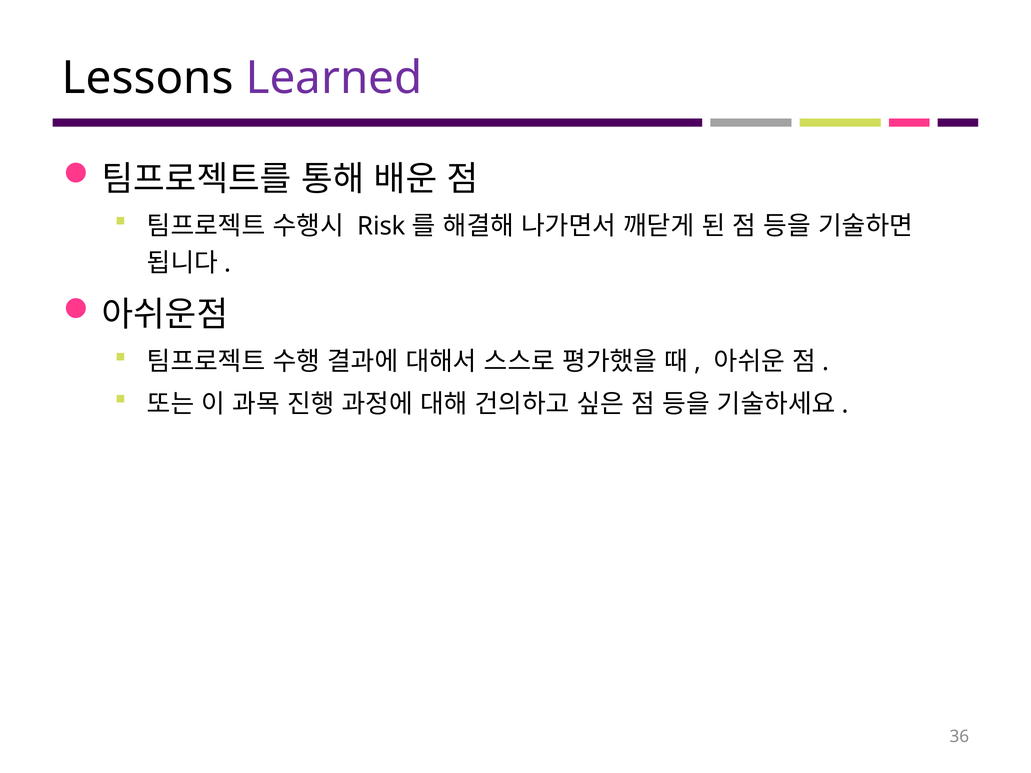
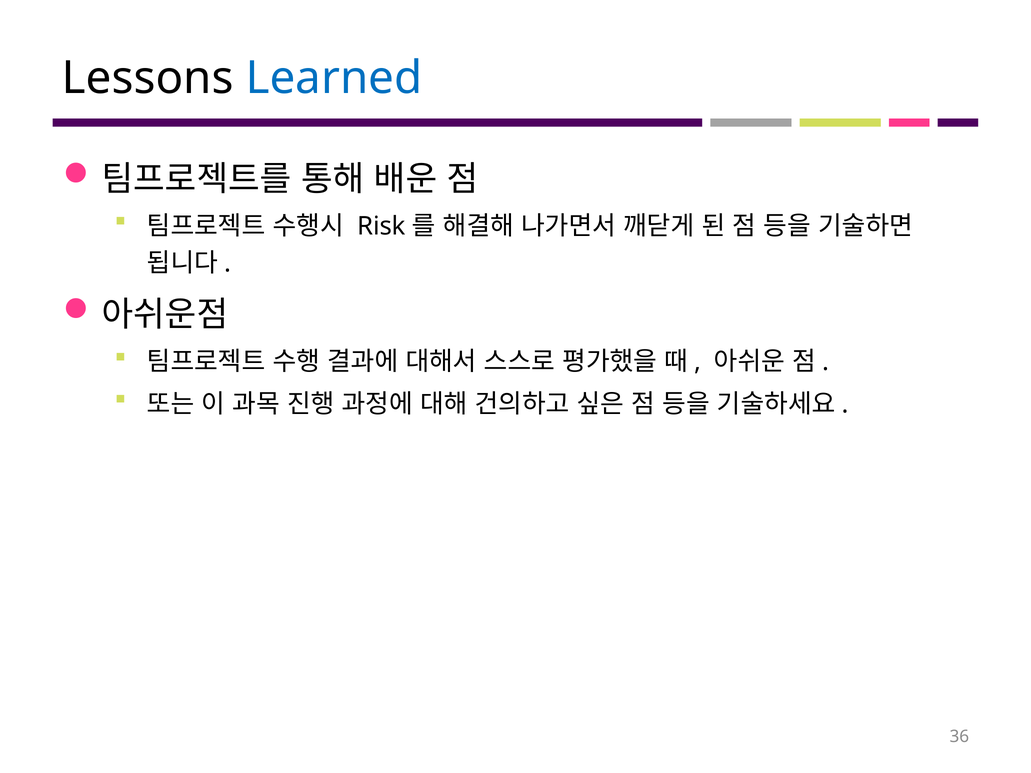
Learned colour: purple -> blue
